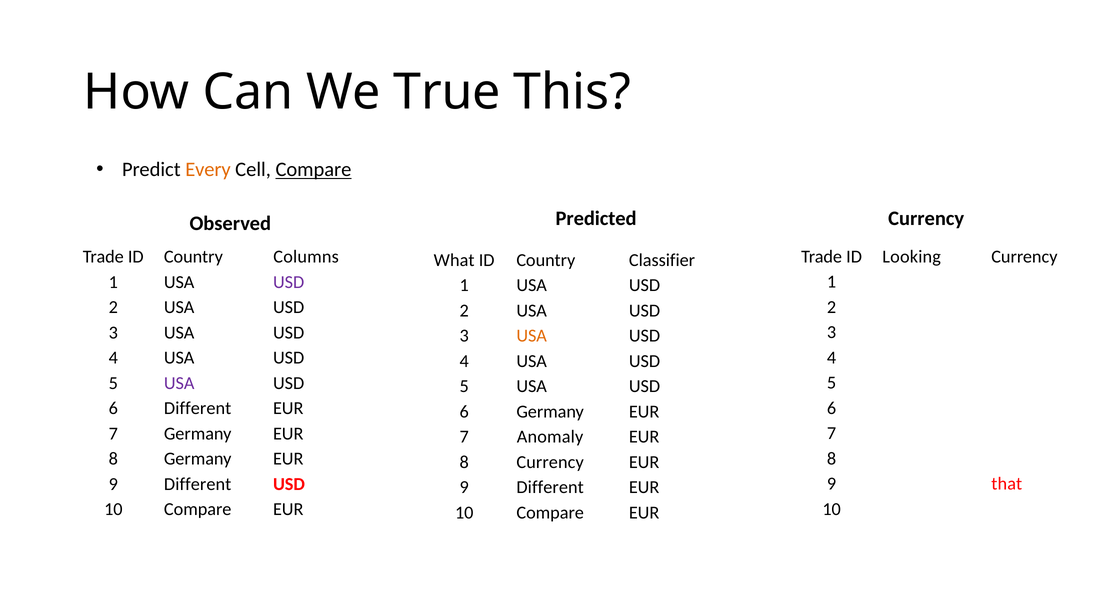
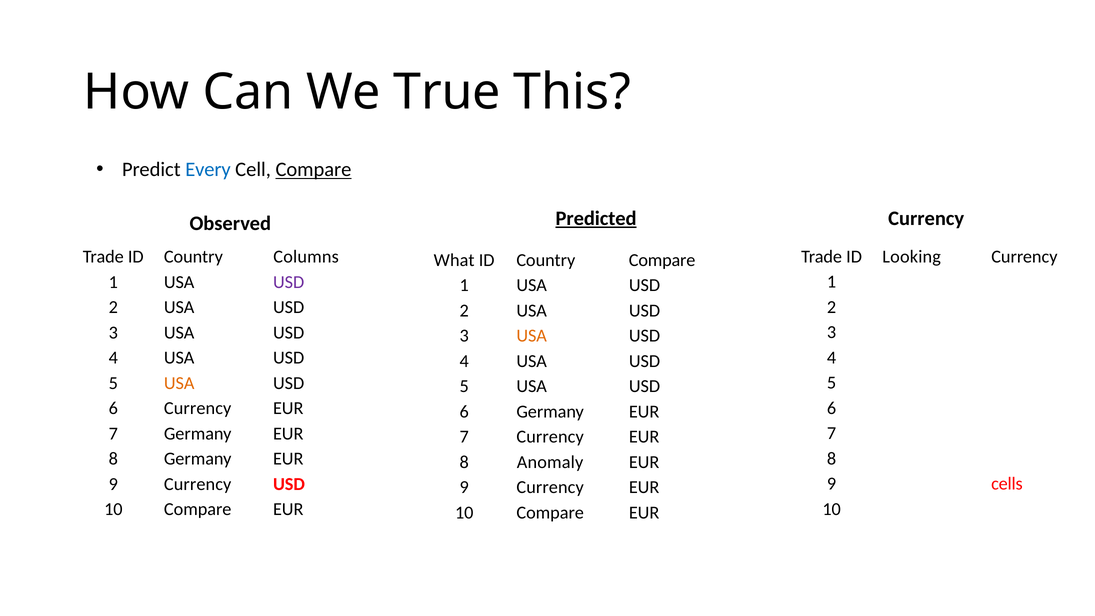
Every colour: orange -> blue
Predicted underline: none -> present
Country Classifier: Classifier -> Compare
USA at (179, 383) colour: purple -> orange
6 Different: Different -> Currency
7 Anomaly: Anomaly -> Currency
8 Currency: Currency -> Anomaly
that: that -> cells
Different at (198, 484): Different -> Currency
Different at (550, 487): Different -> Currency
